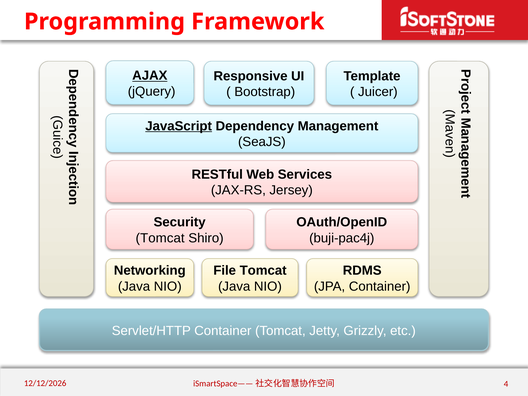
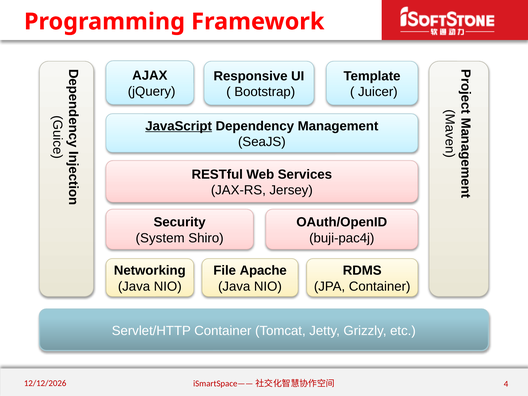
AJAX underline: present -> none
Tomcat at (160, 238): Tomcat -> System
File Tomcat: Tomcat -> Apache
